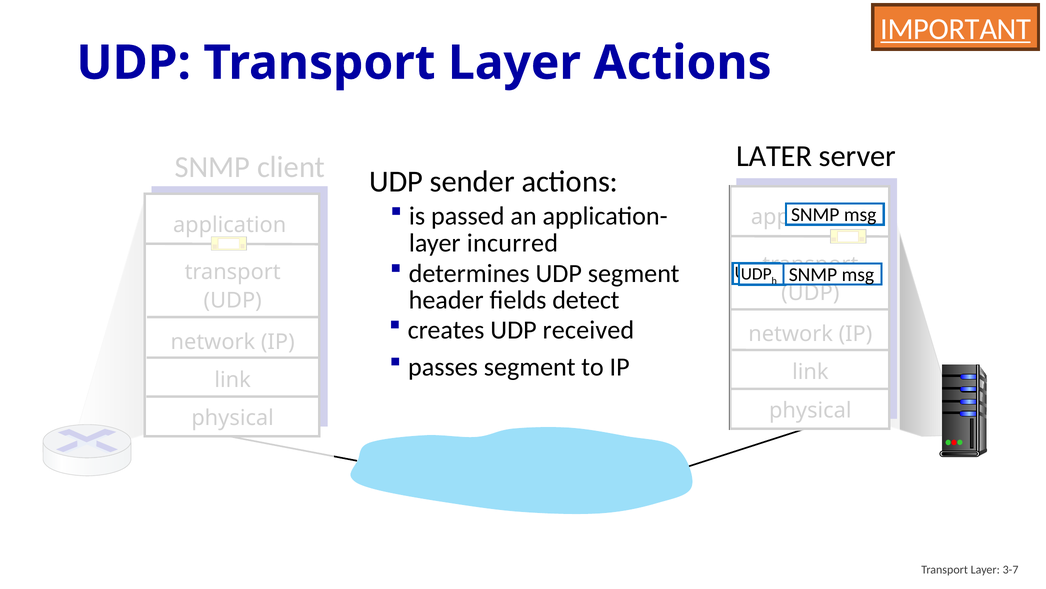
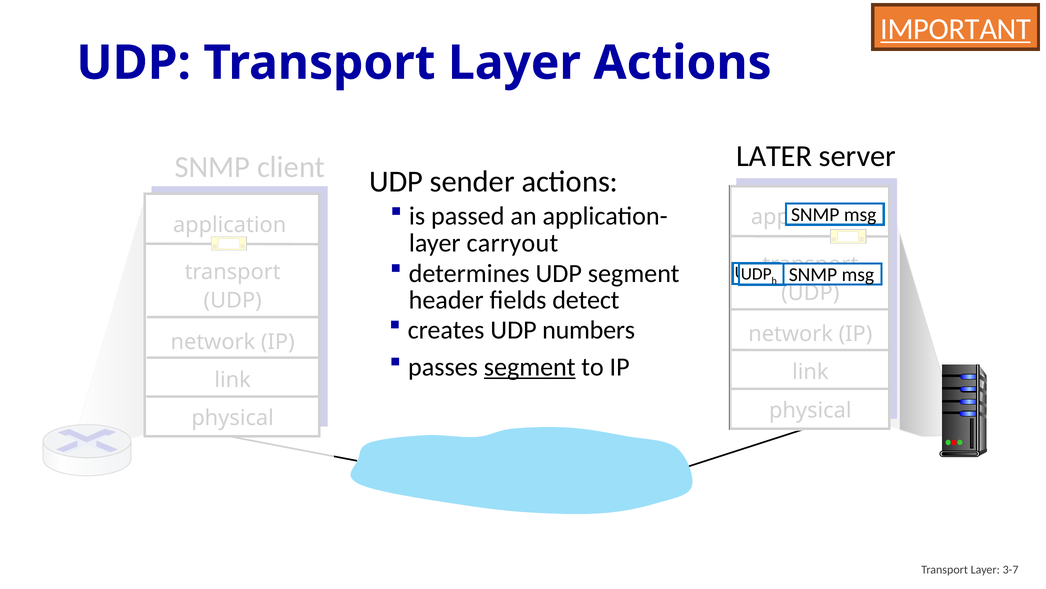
incurred: incurred -> carryout
received: received -> numbers
segment at (530, 367) underline: none -> present
